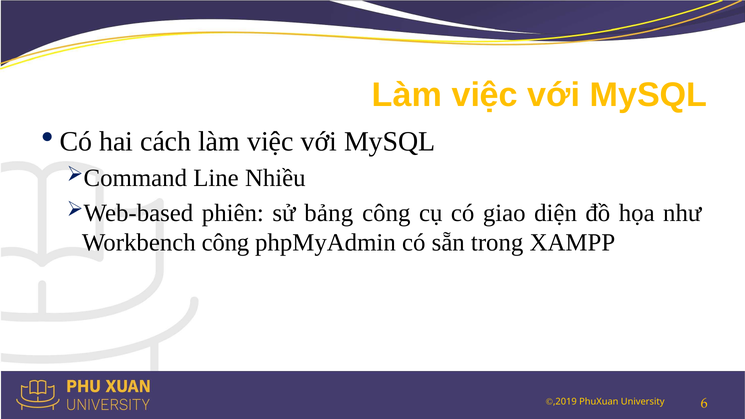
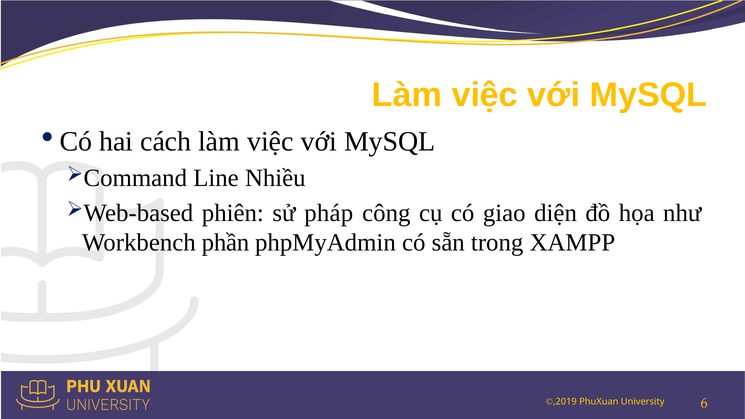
bảng: bảng -> pháp
Workbench công: công -> phần
